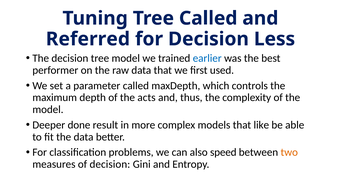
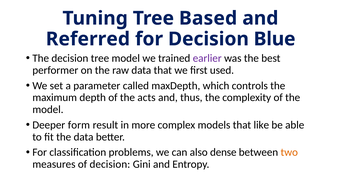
Tree Called: Called -> Based
Less: Less -> Blue
earlier colour: blue -> purple
done: done -> form
speed: speed -> dense
